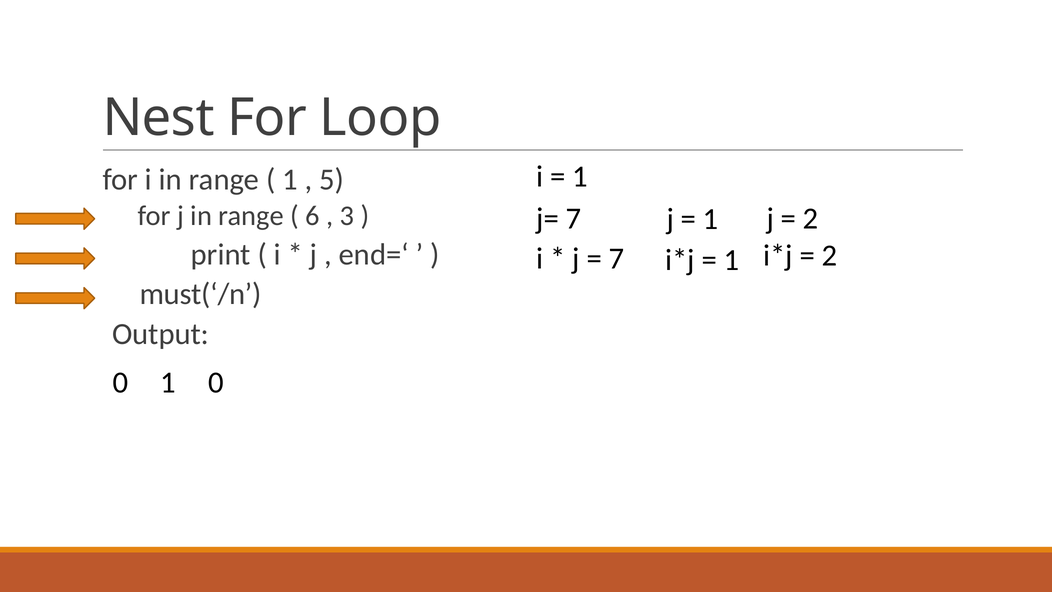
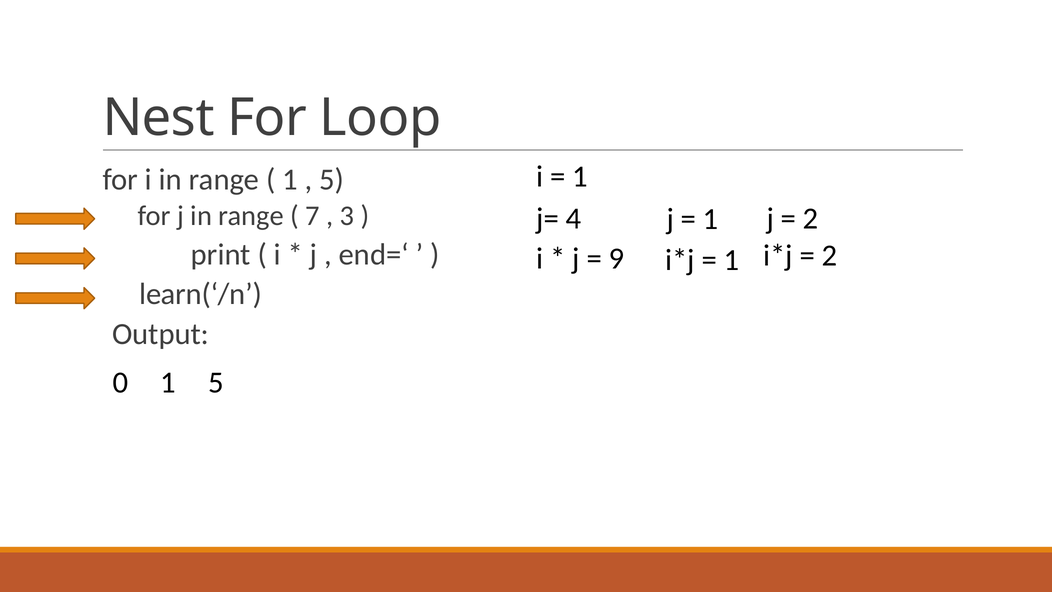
6: 6 -> 7
j= 7: 7 -> 4
7 at (617, 258): 7 -> 9
must(‘/n: must(‘/n -> learn(‘/n
1 0: 0 -> 5
